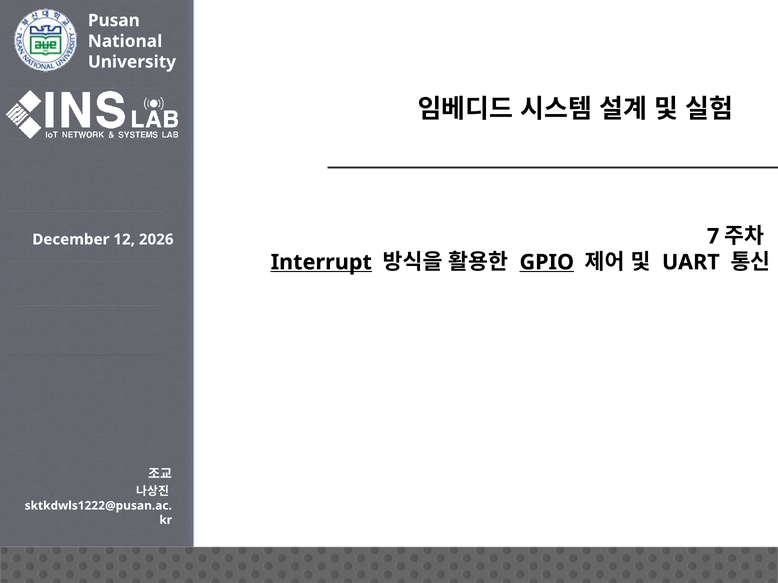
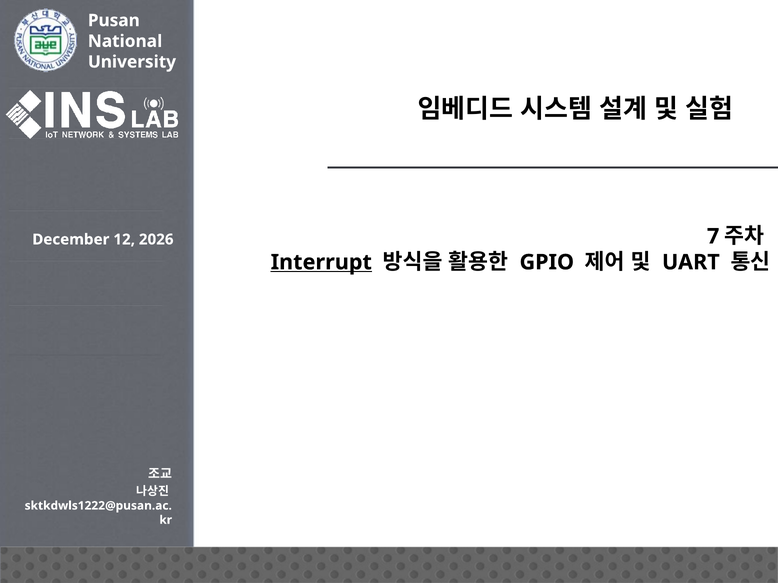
GPIO underline: present -> none
